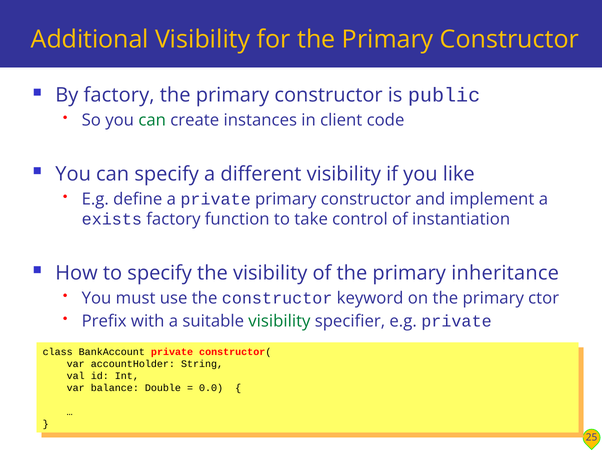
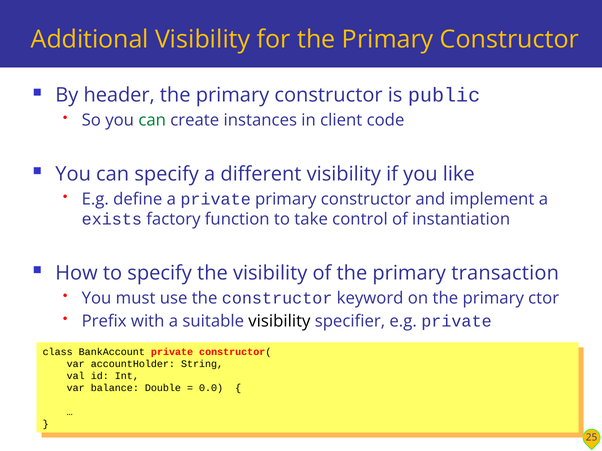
By factory: factory -> header
inheritance: inheritance -> transaction
visibility at (279, 322) colour: green -> black
